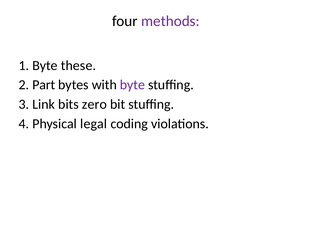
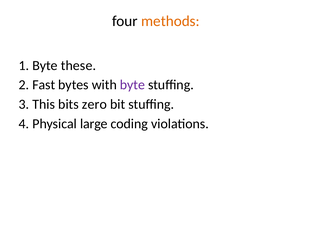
methods colour: purple -> orange
Part: Part -> Fast
Link: Link -> This
legal: legal -> large
